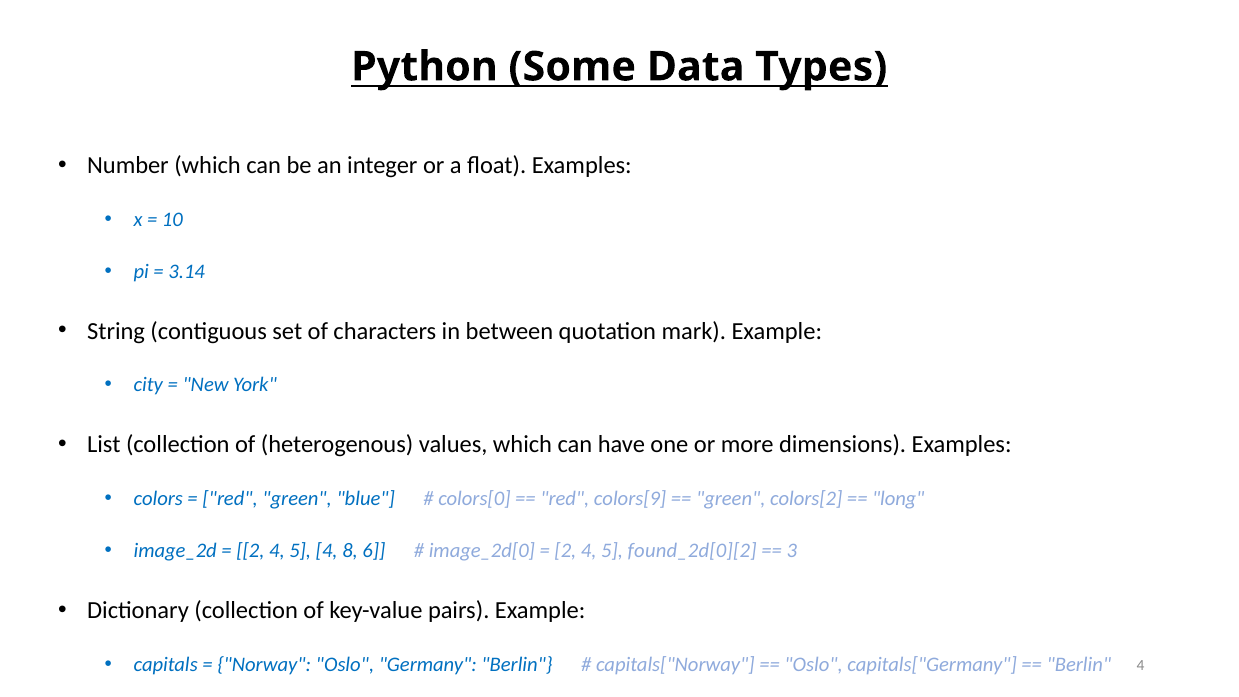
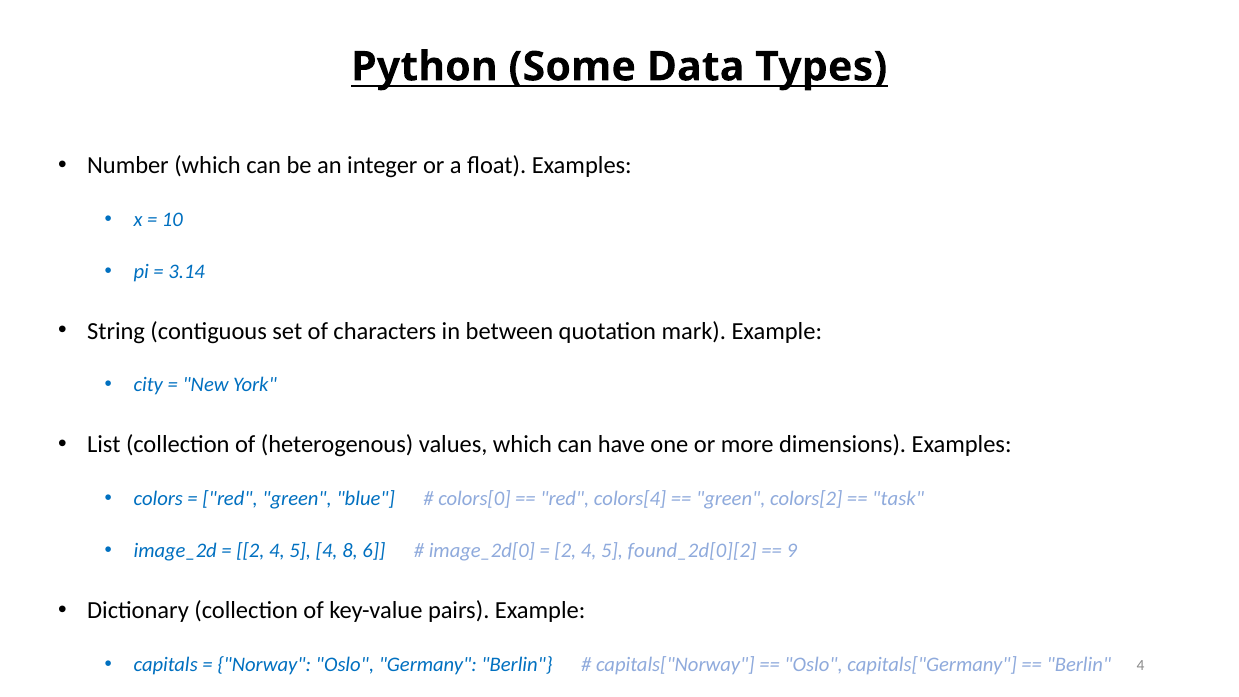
colors[9: colors[9 -> colors[4
long: long -> task
3: 3 -> 9
